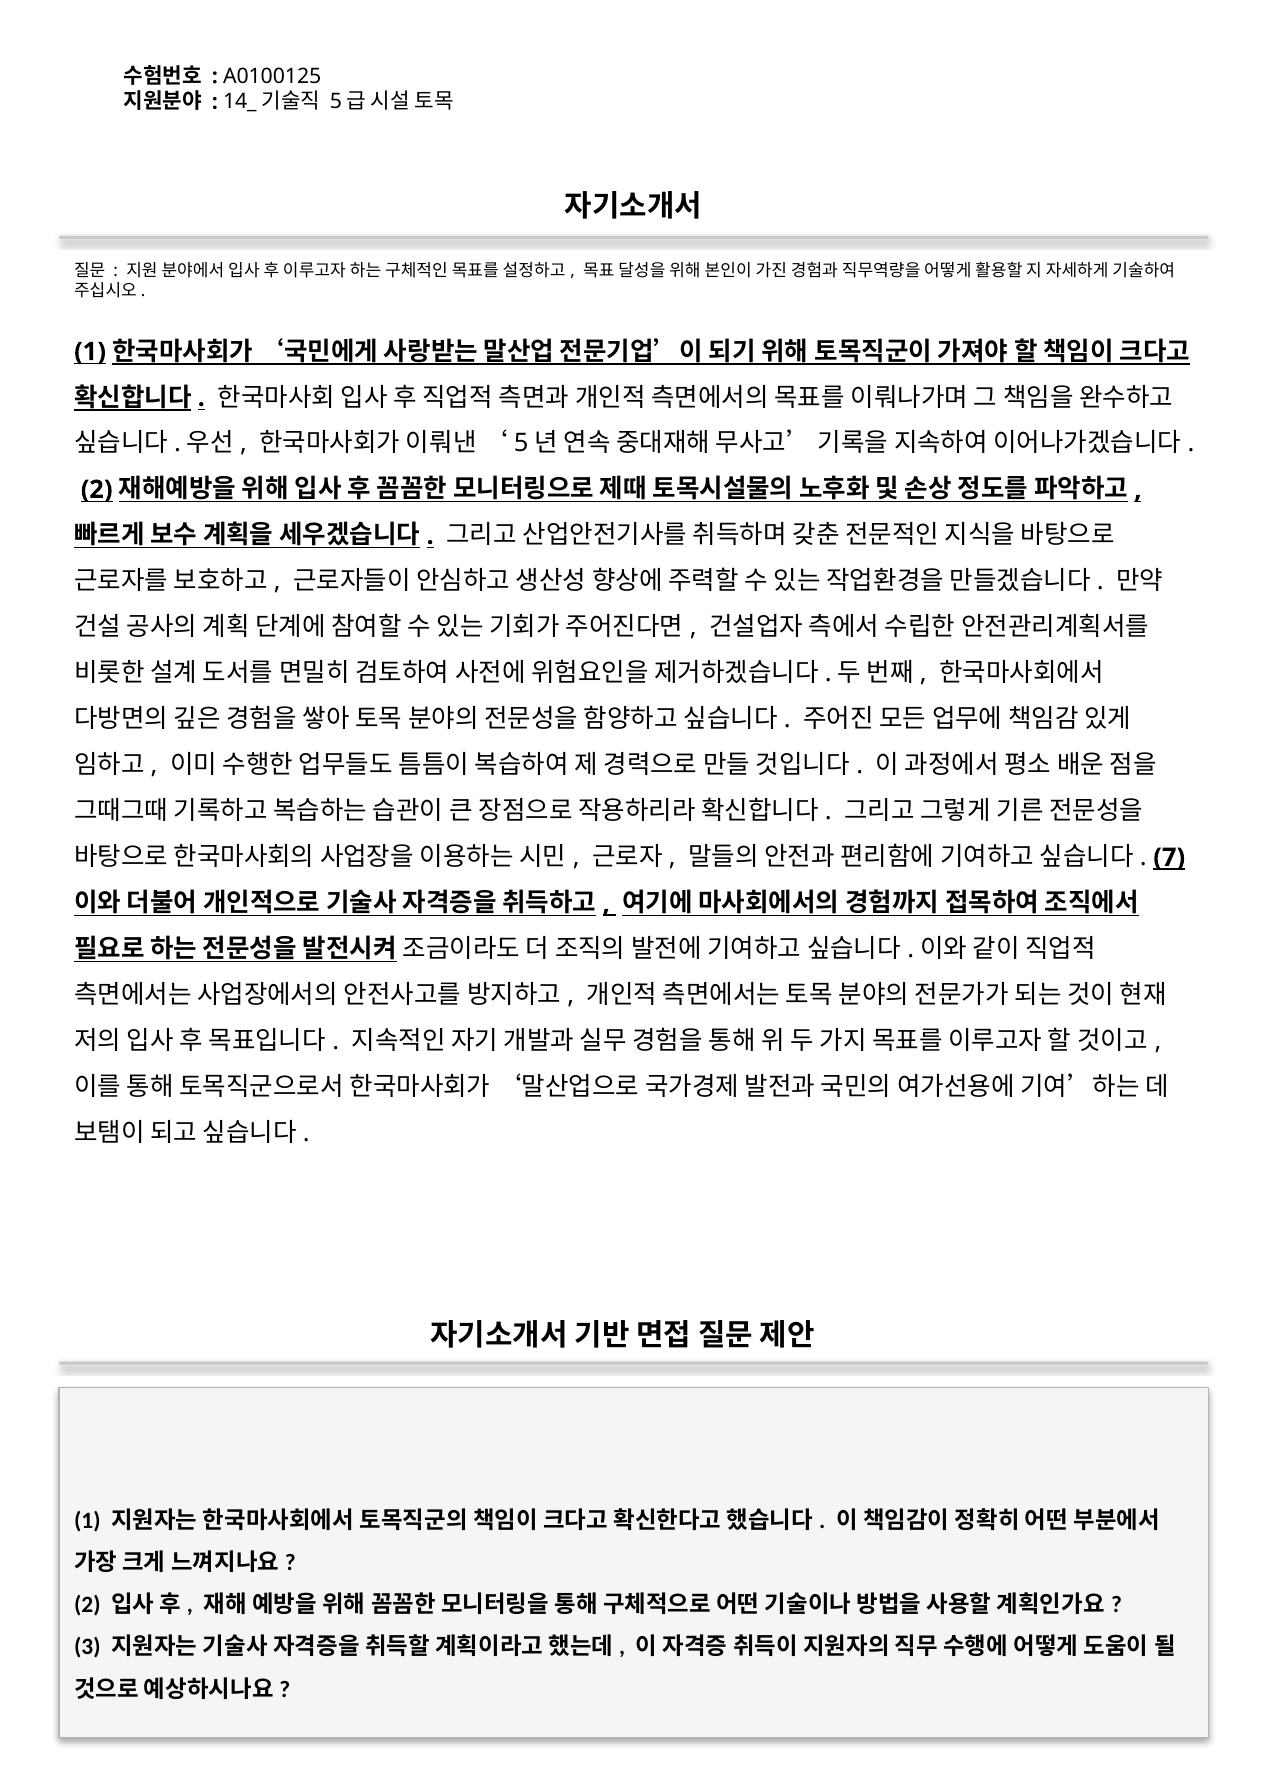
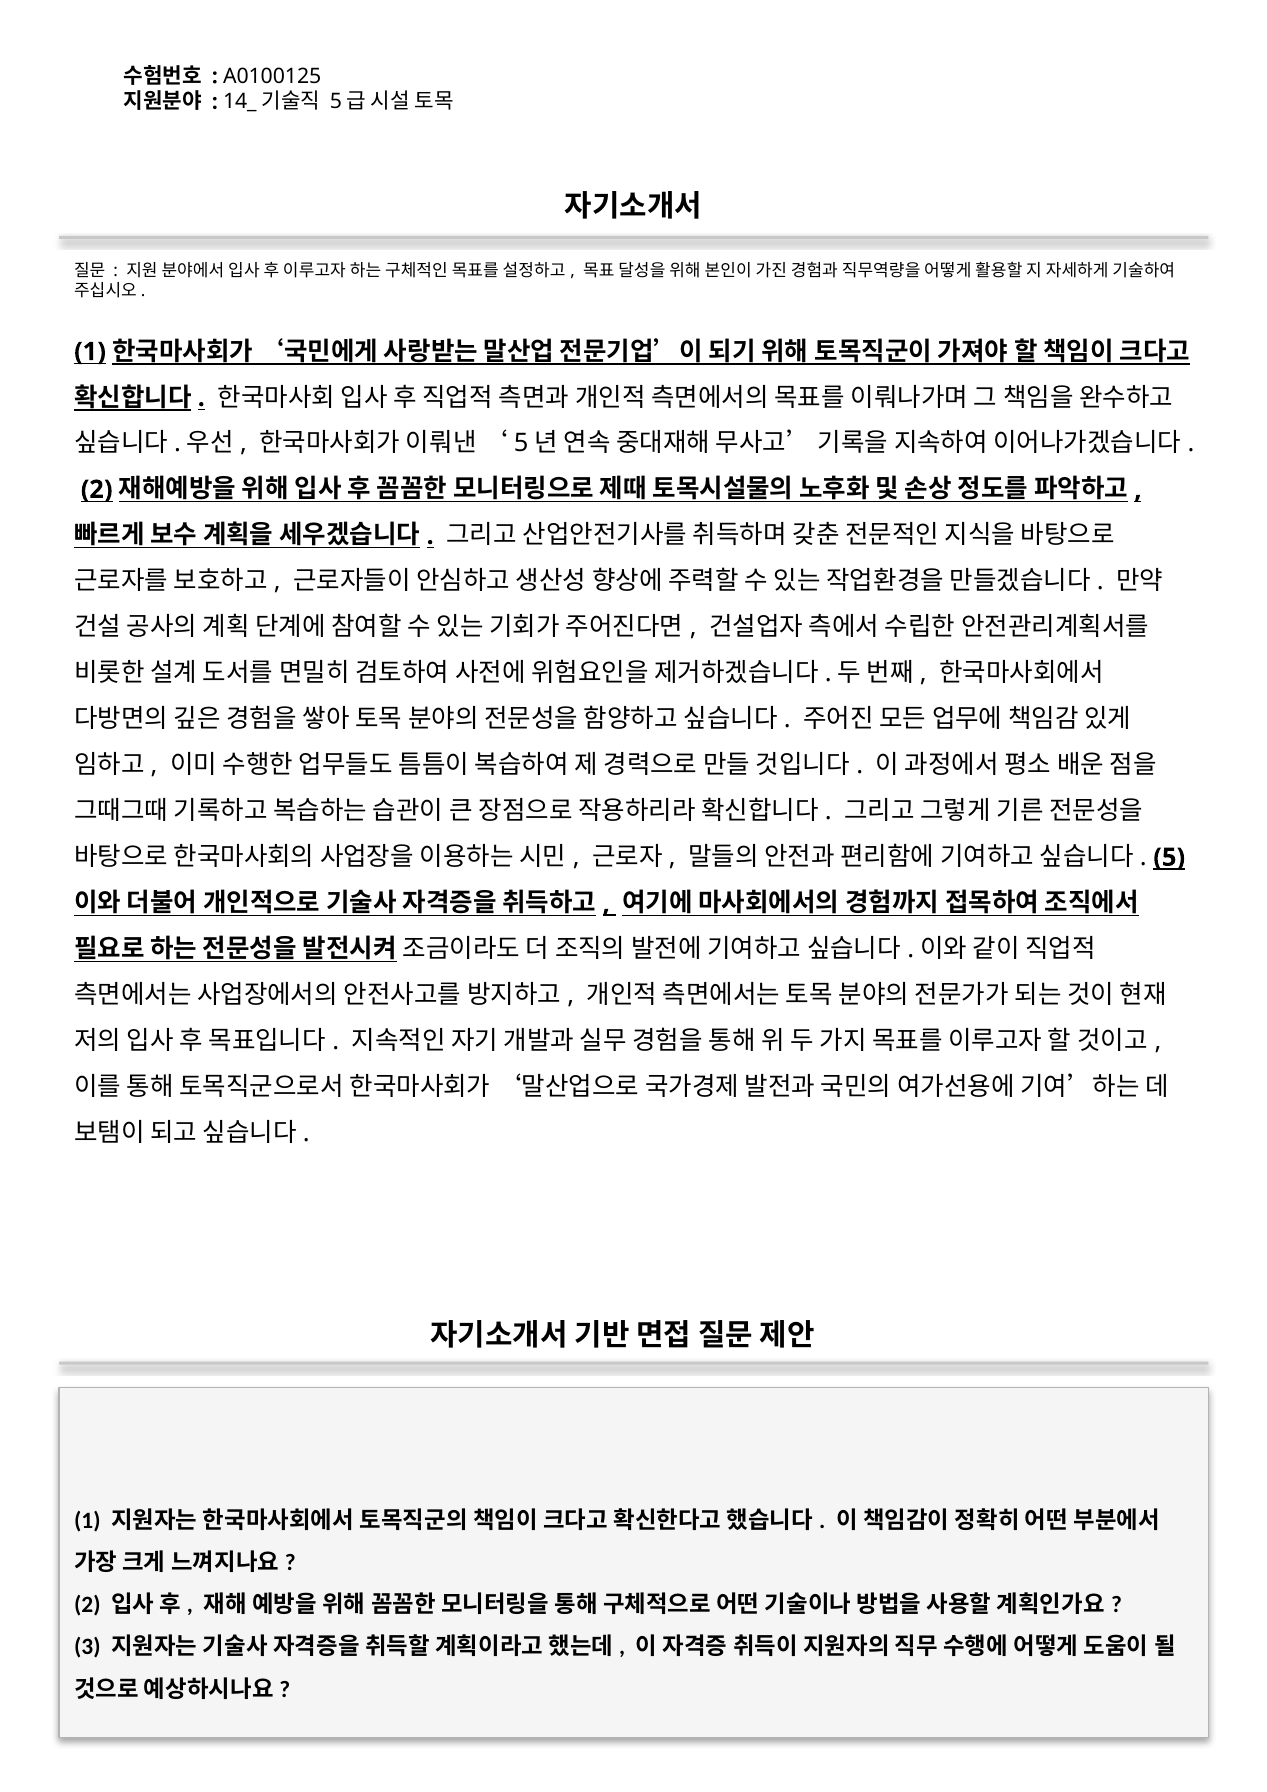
7: 7 -> 5
